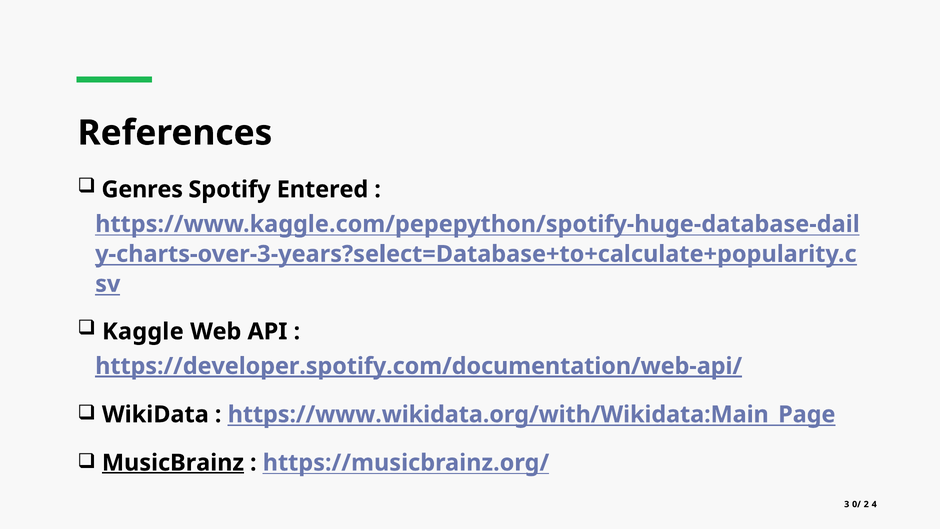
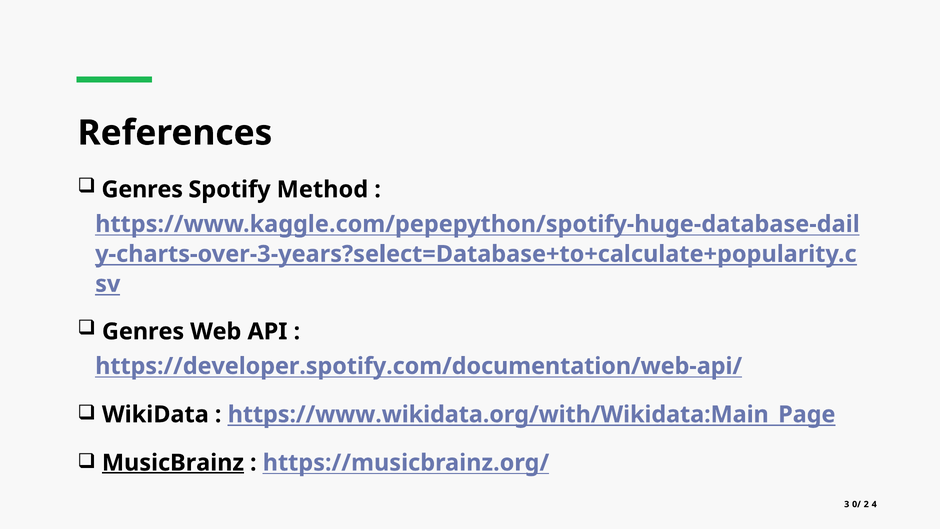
Entered: Entered -> Method
Kaggle at (143, 331): Kaggle -> Genres
https://developer.spotify.com/documentation/web-api/ underline: present -> none
